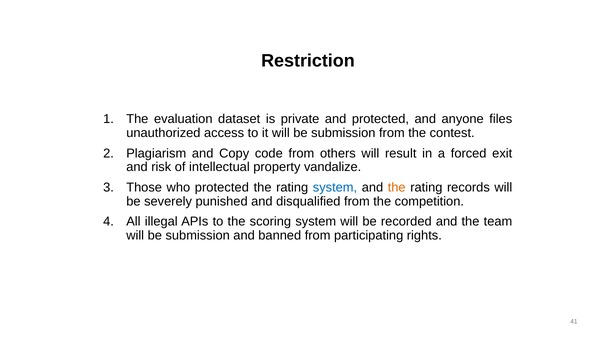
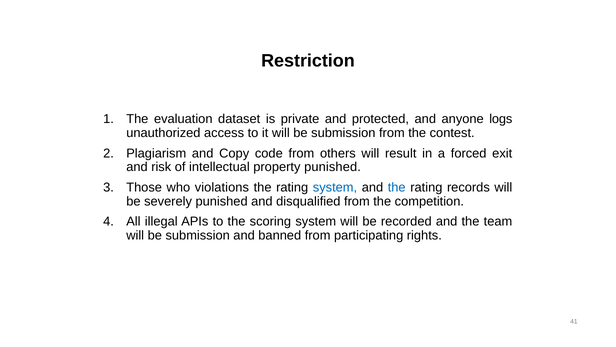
files: files -> logs
property vandalize: vandalize -> punished
who protected: protected -> violations
the at (397, 187) colour: orange -> blue
